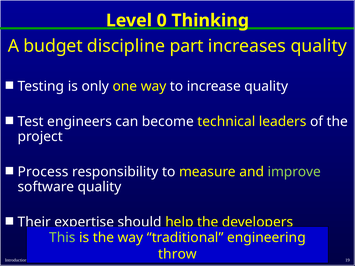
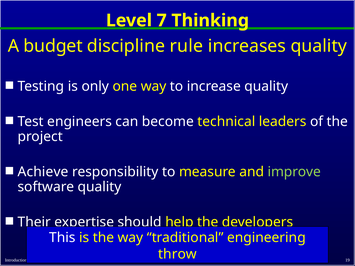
0: 0 -> 7
part: part -> rule
Process: Process -> Achieve
This colour: light green -> white
